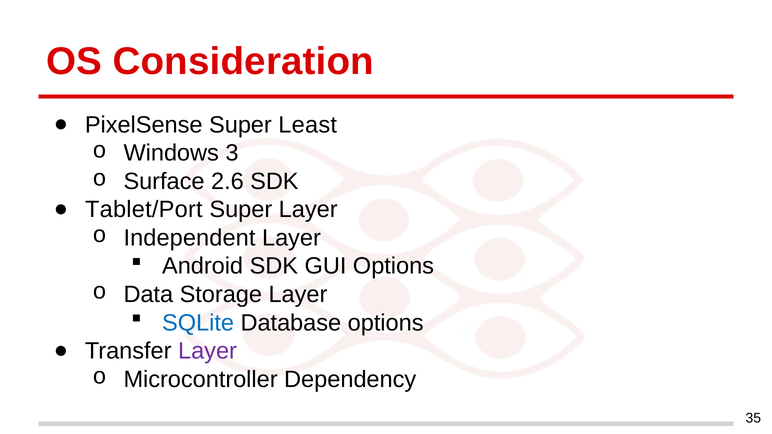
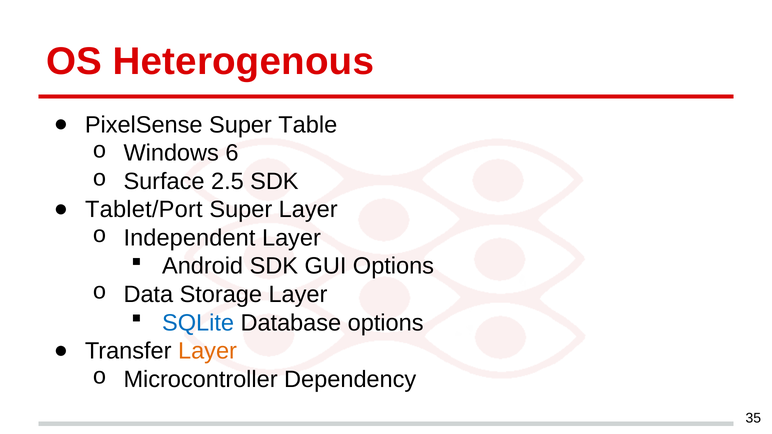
Consideration: Consideration -> Heterogenous
Least: Least -> Table
3: 3 -> 6
2.6: 2.6 -> 2.5
Layer at (208, 351) colour: purple -> orange
